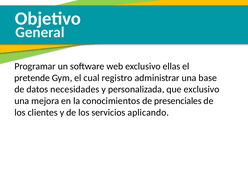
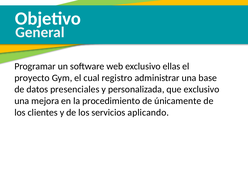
pretende: pretende -> proyecto
necesidades: necesidades -> presenciales
conocimientos: conocimientos -> procedimiento
presenciales: presenciales -> únicamente
